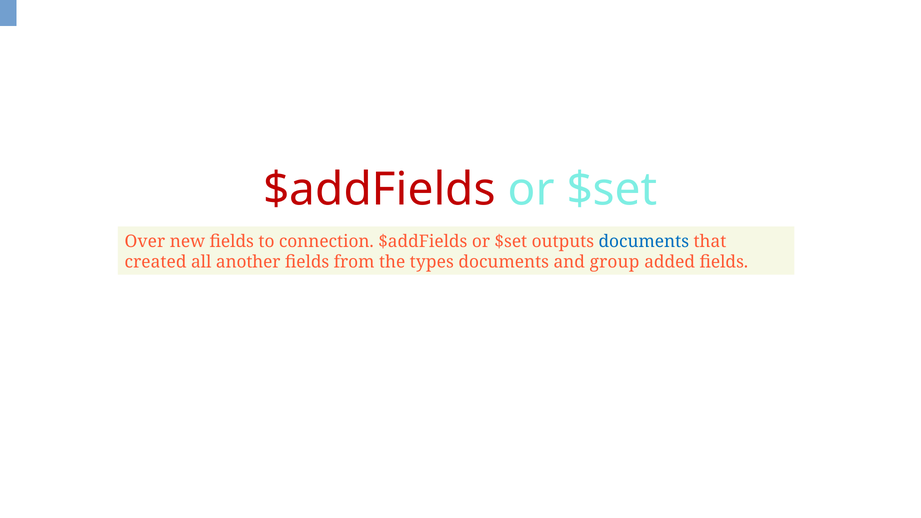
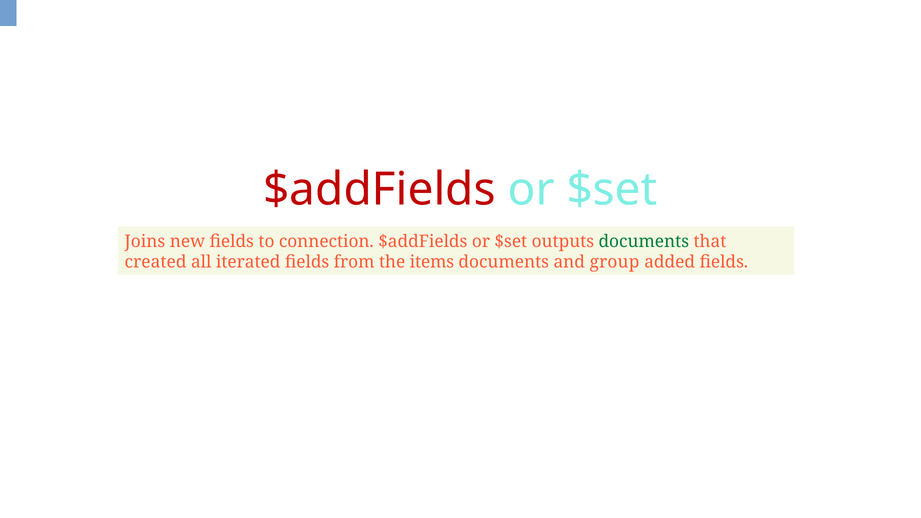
Over: Over -> Joins
documents at (644, 241) colour: blue -> green
another: another -> iterated
types: types -> items
